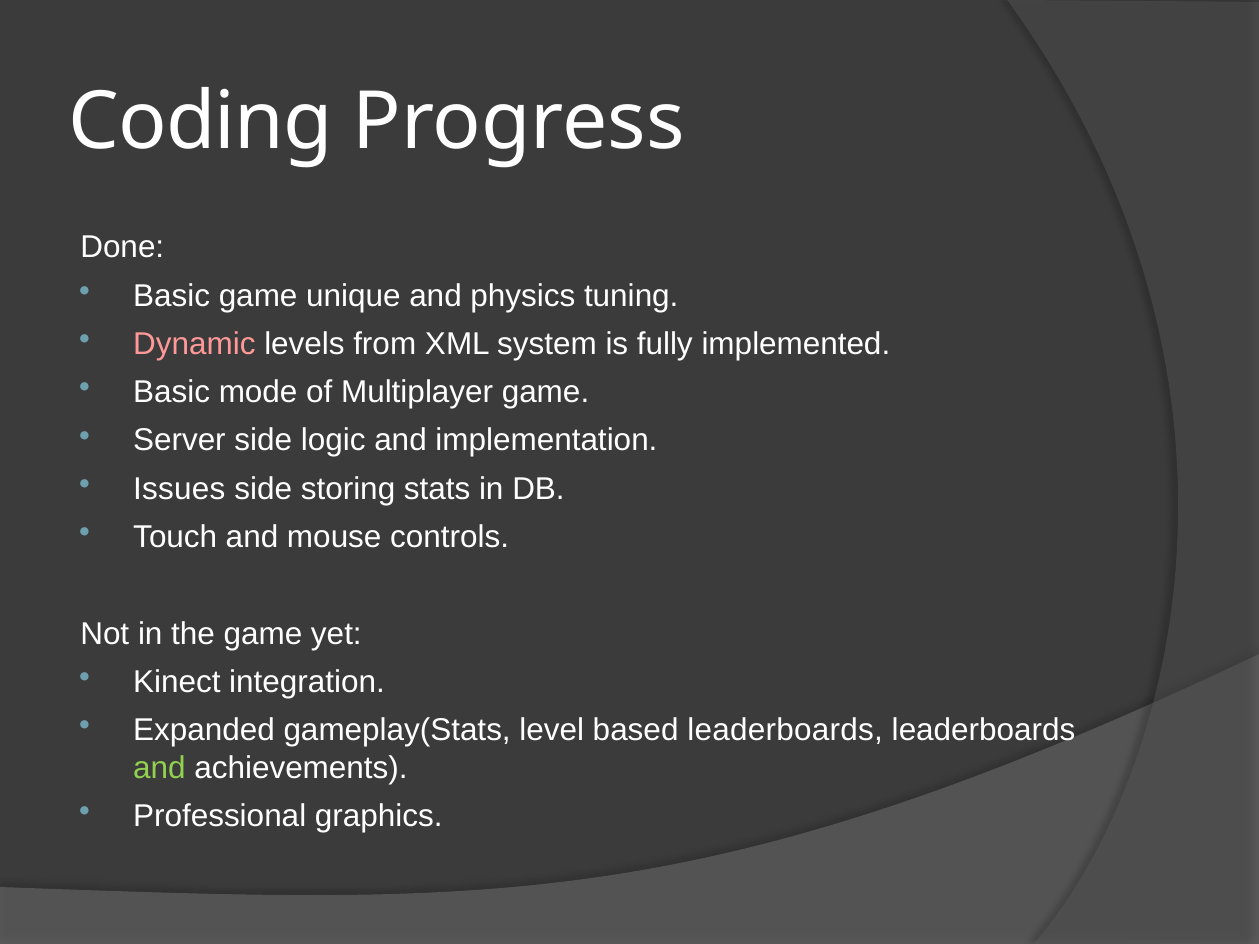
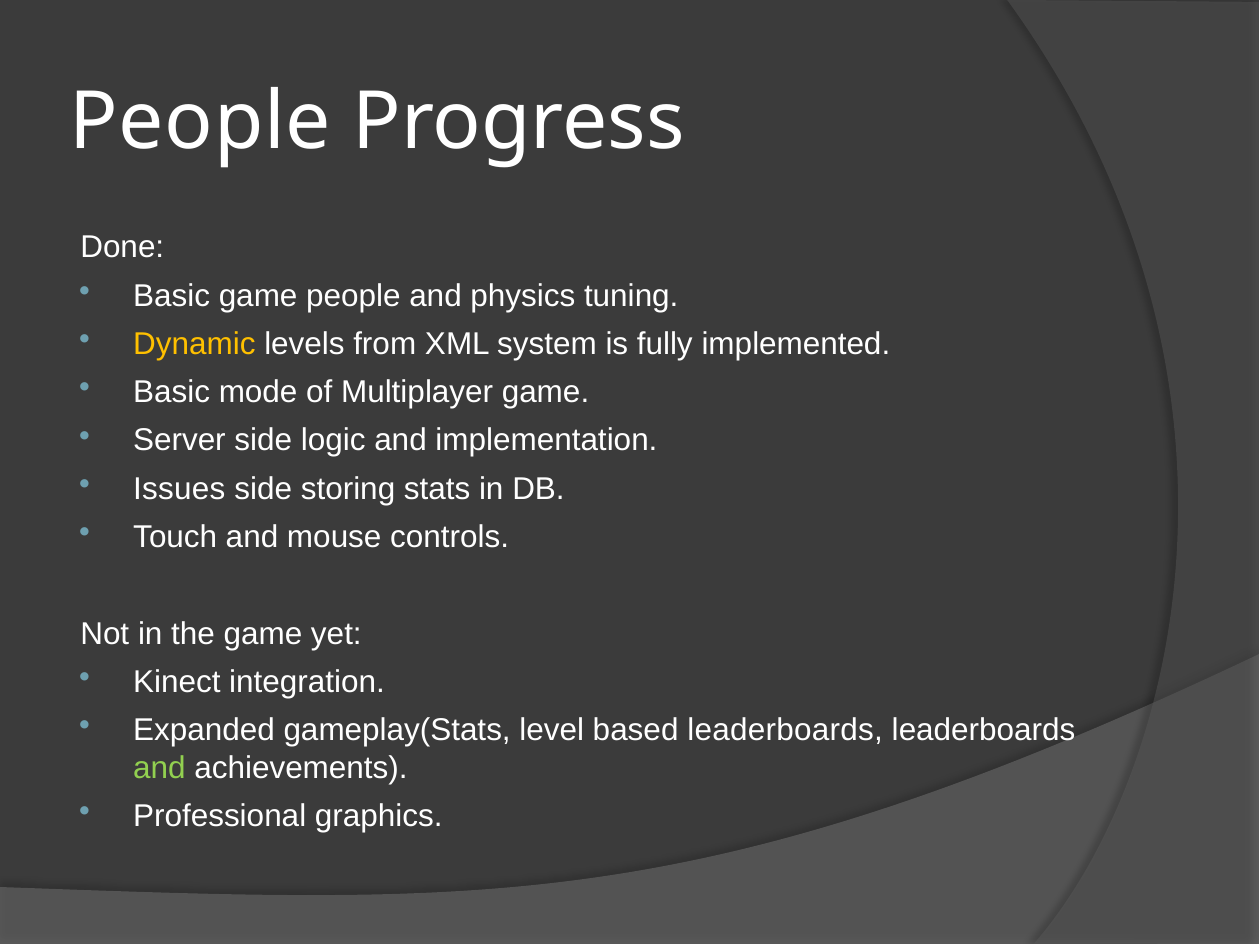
Coding at (201, 122): Coding -> People
game unique: unique -> people
Dynamic colour: pink -> yellow
